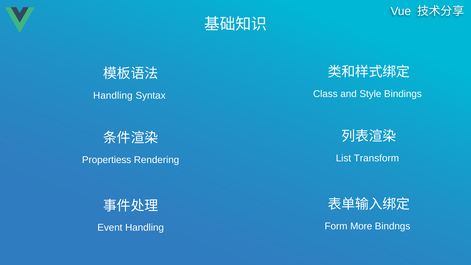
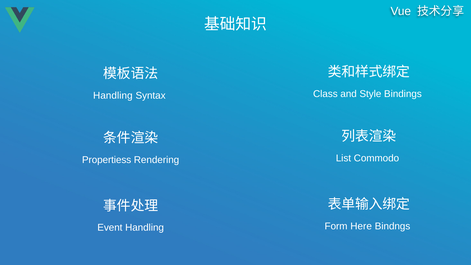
Transform: Transform -> Commodo
More: More -> Here
